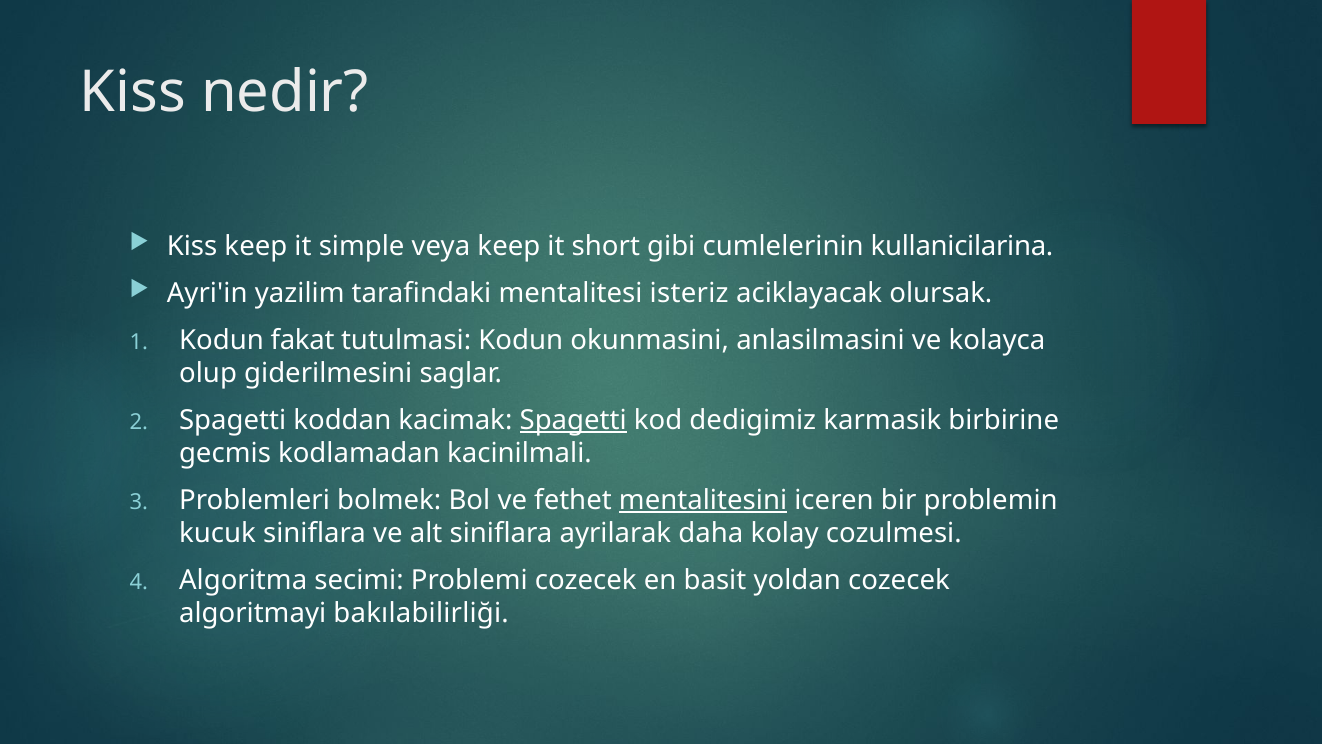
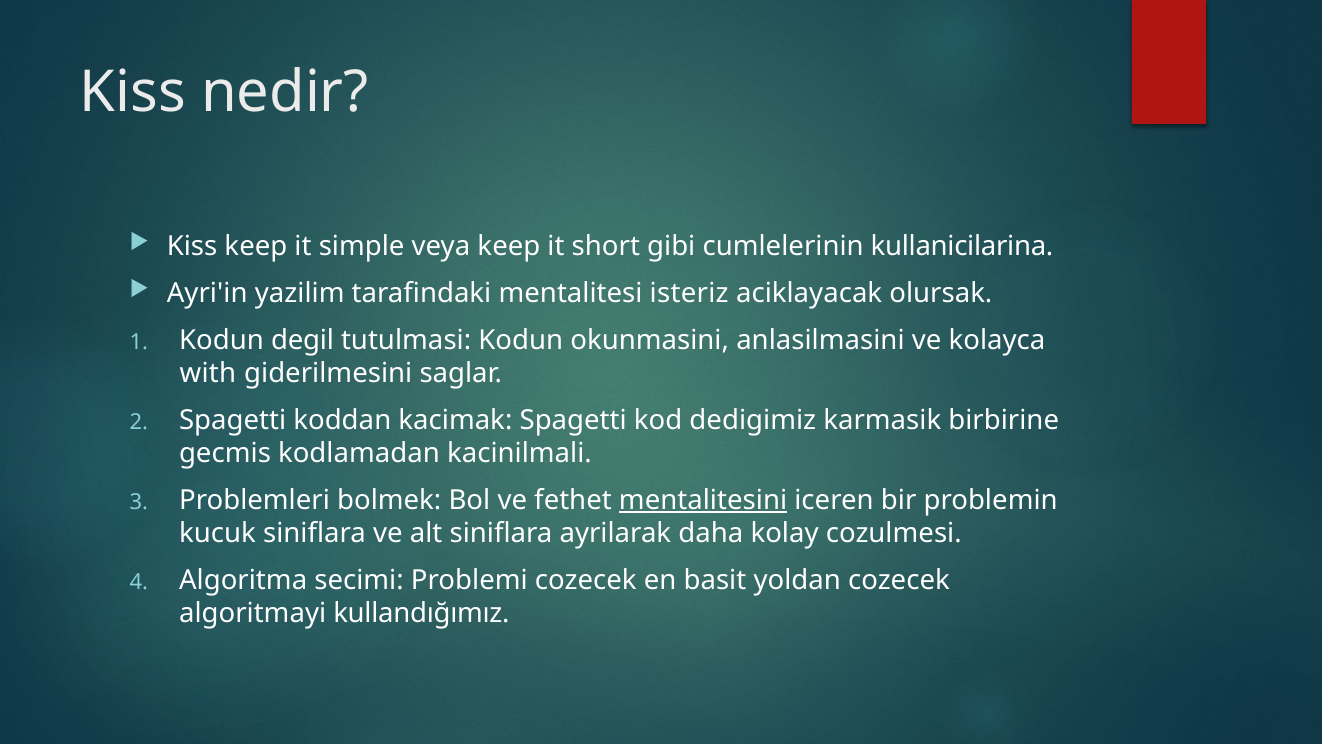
fakat: fakat -> degil
olup: olup -> with
Spagetti at (573, 420) underline: present -> none
bakılabilirliği: bakılabilirliği -> kullandığımız
